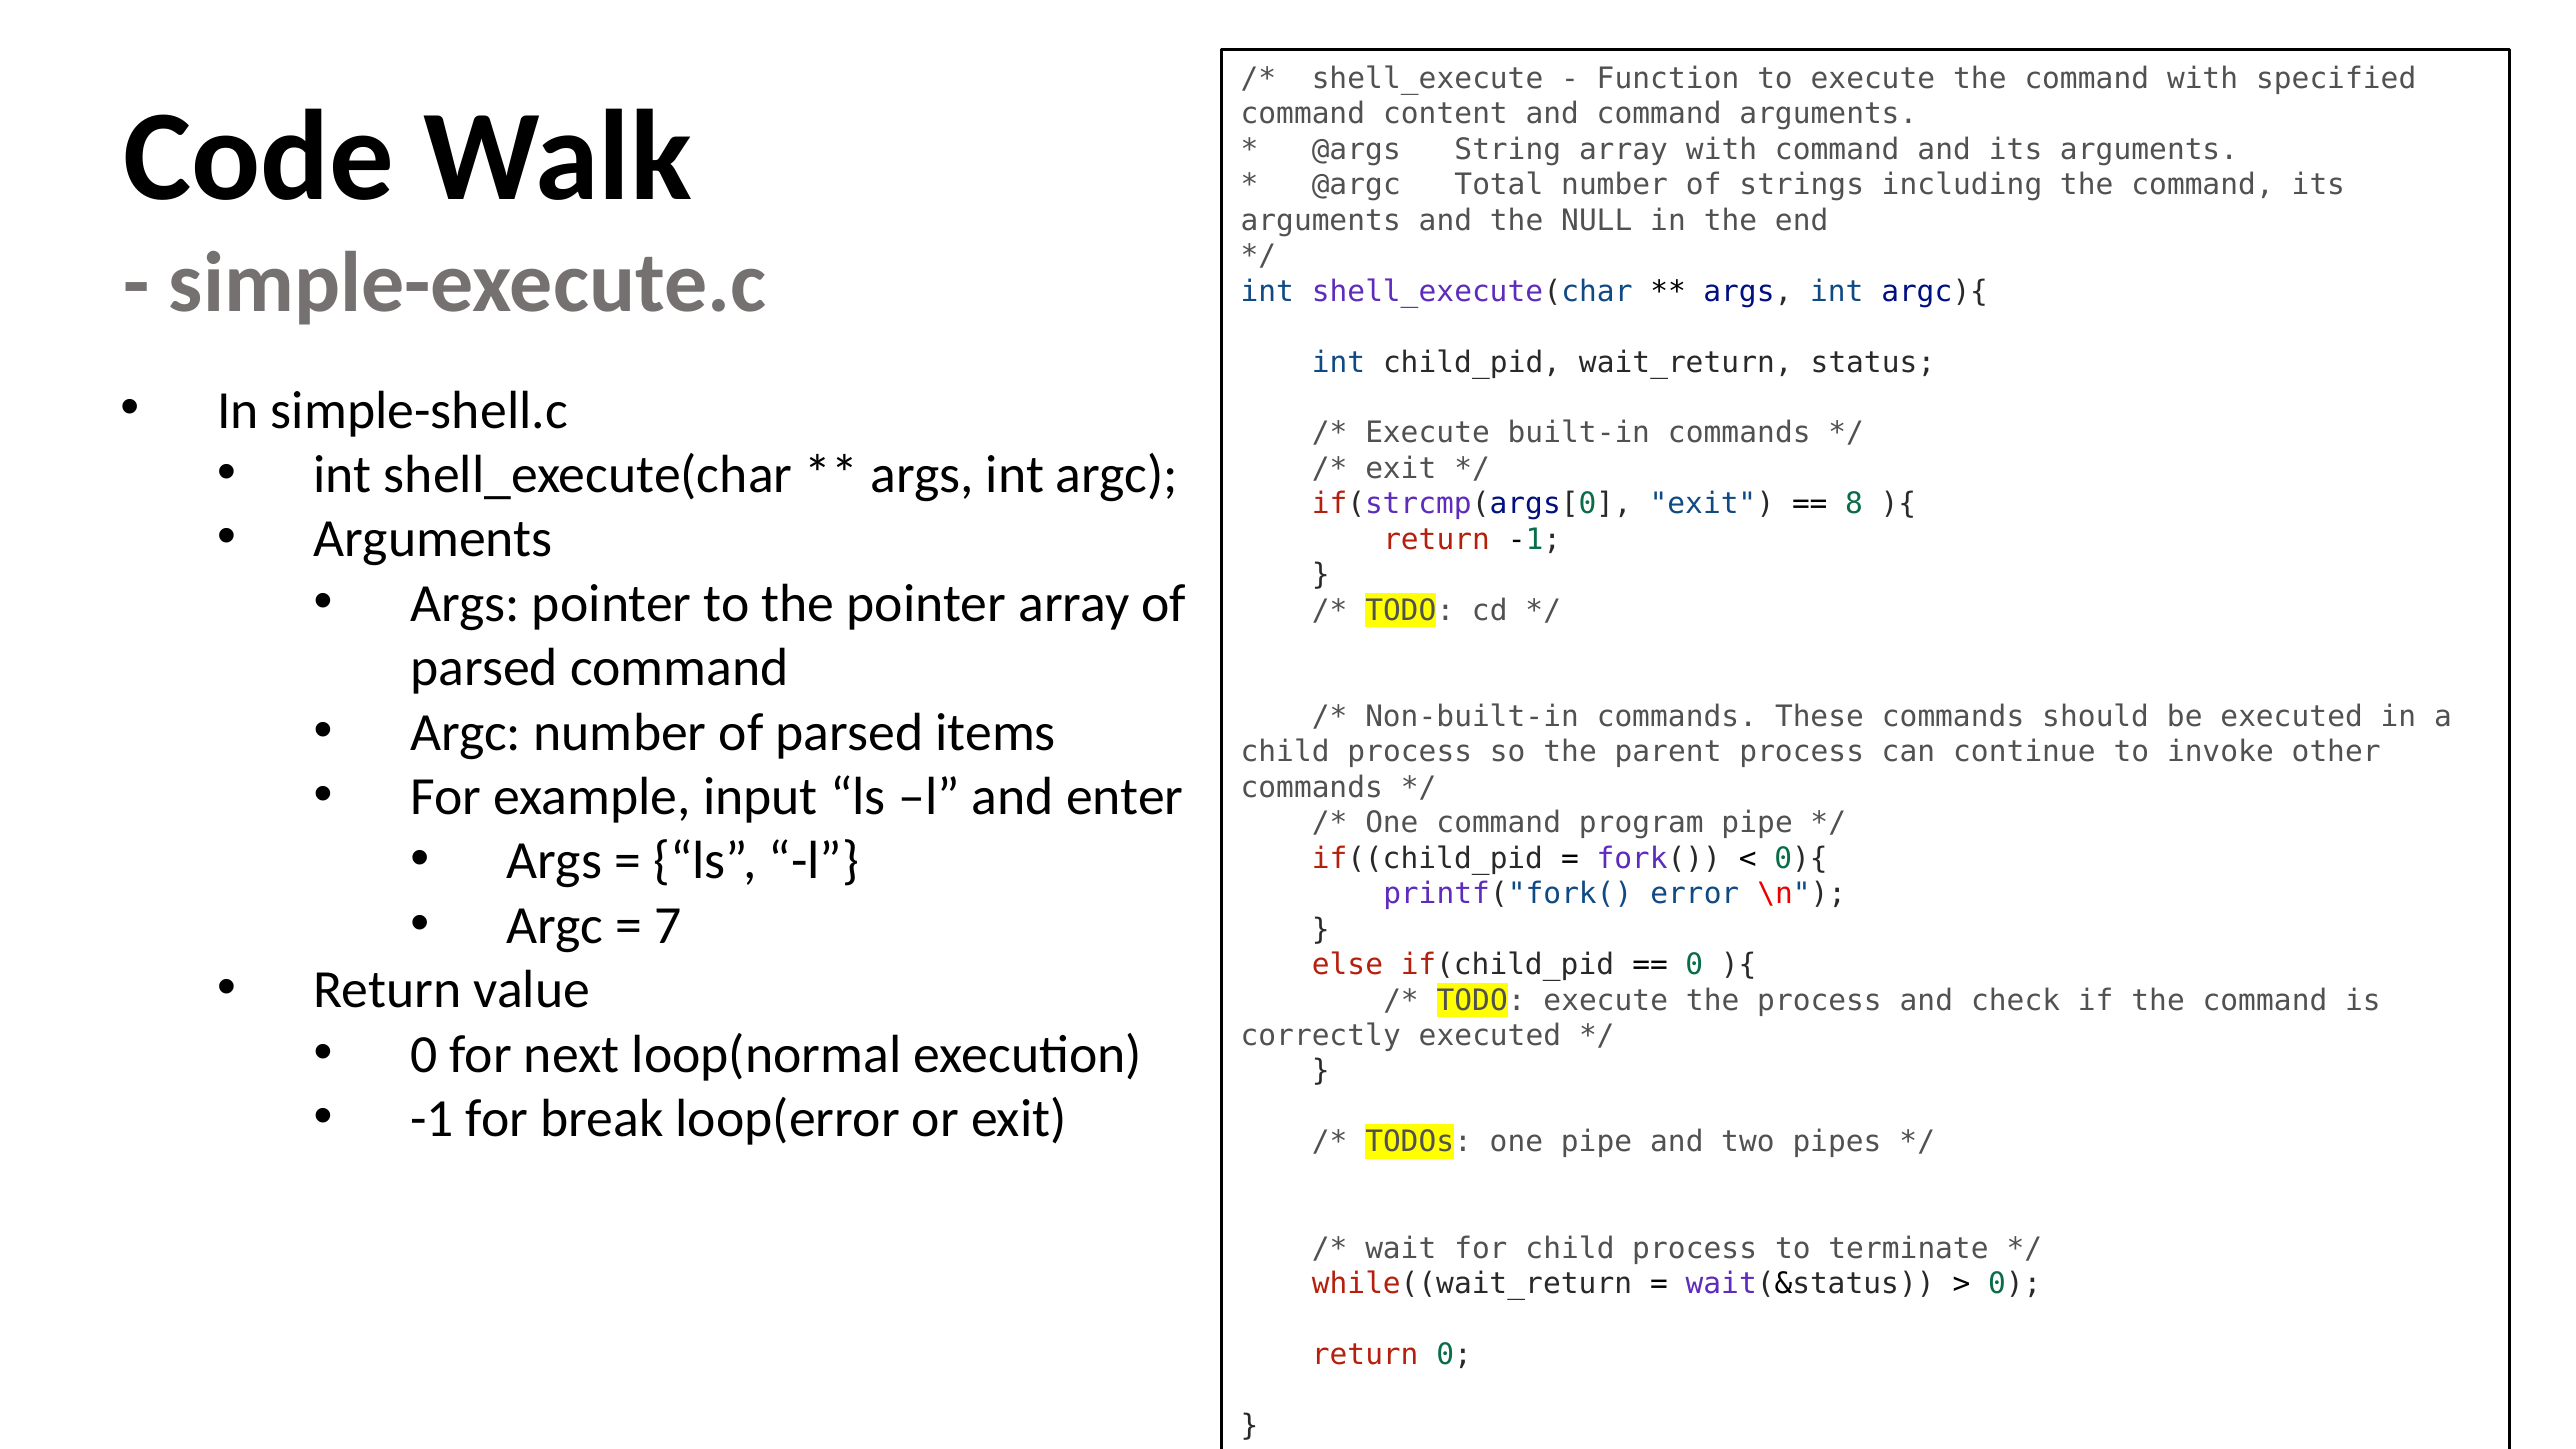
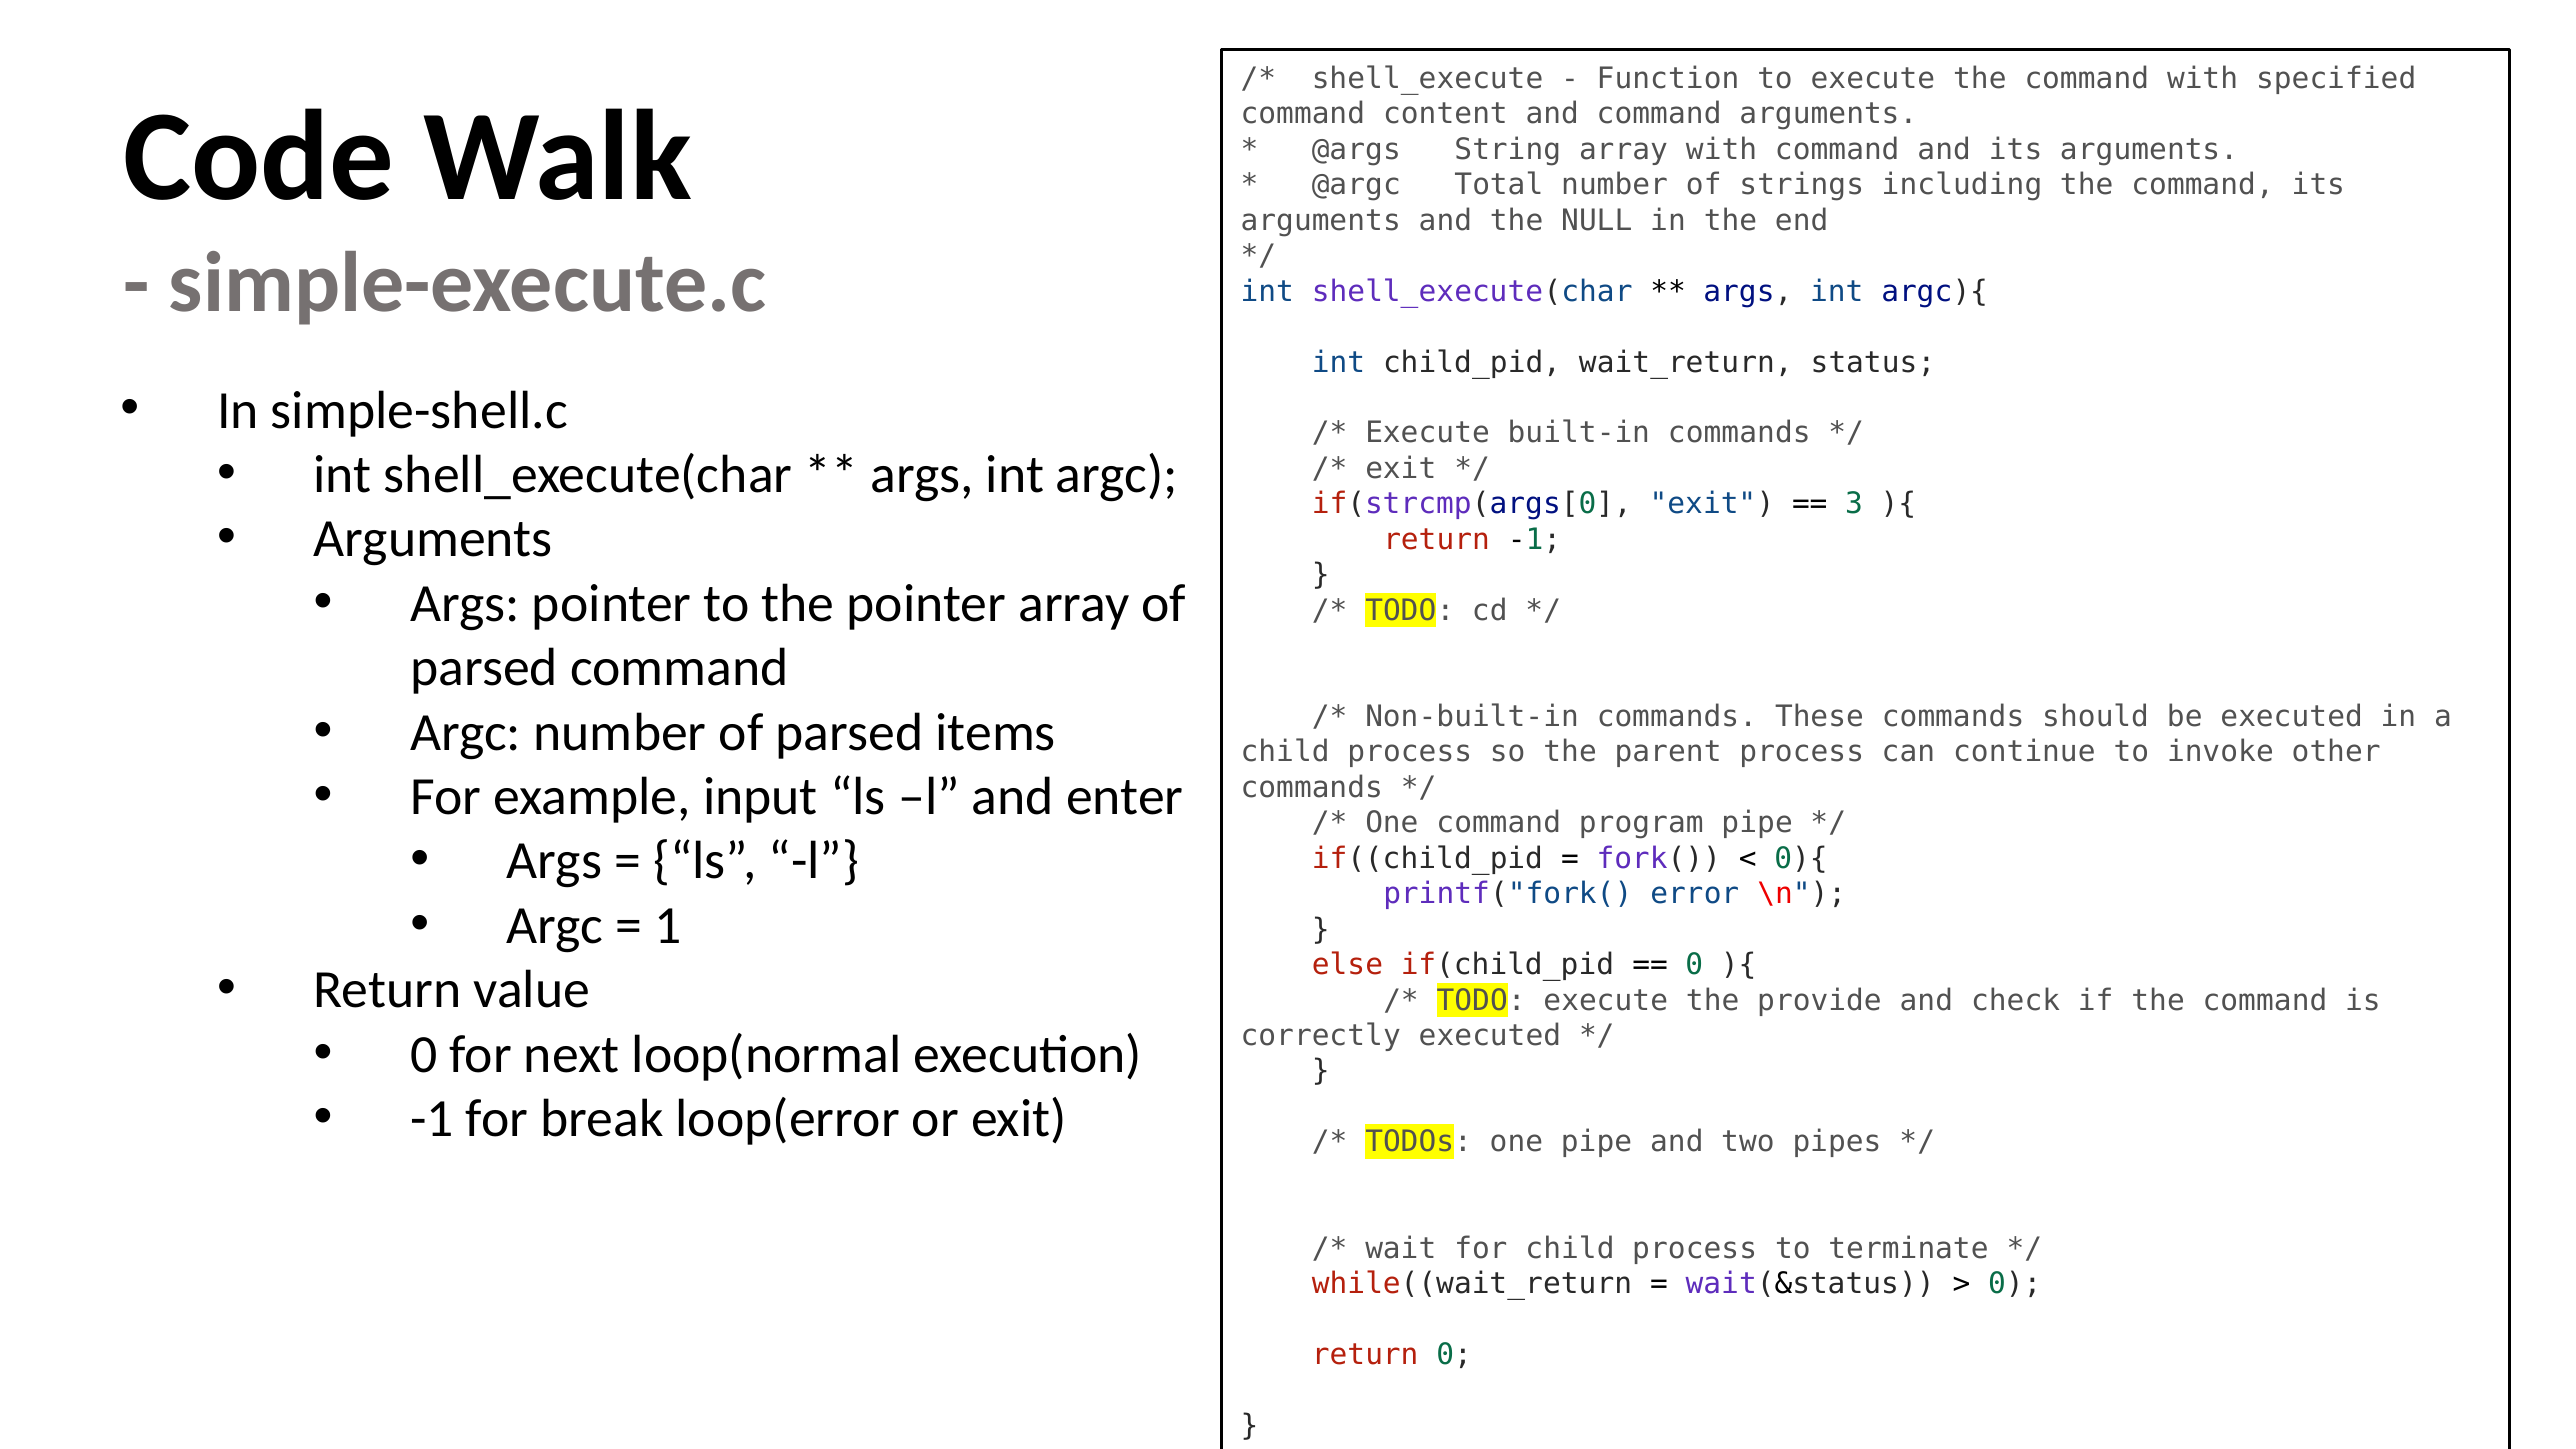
8: 8 -> 3
7: 7 -> 1
the process: process -> provide
